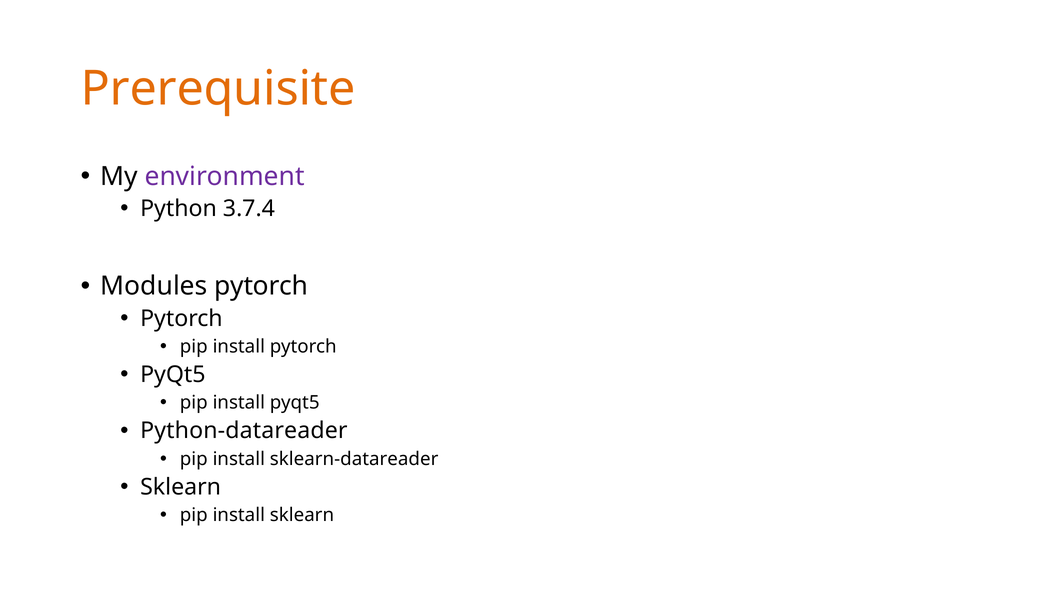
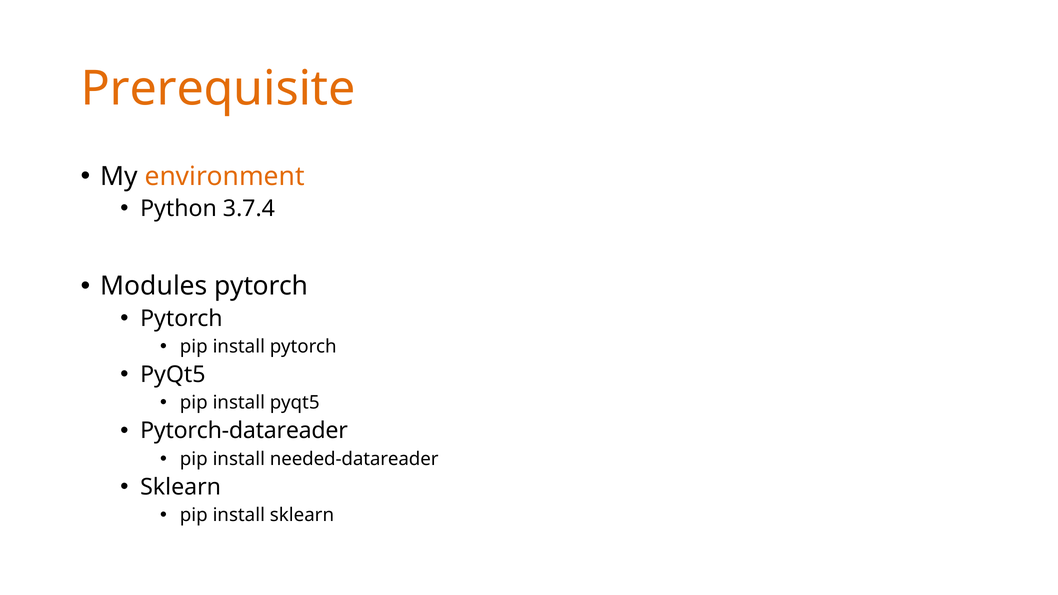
environment colour: purple -> orange
Python-datareader: Python-datareader -> Pytorch-datareader
sklearn-datareader: sklearn-datareader -> needed-datareader
